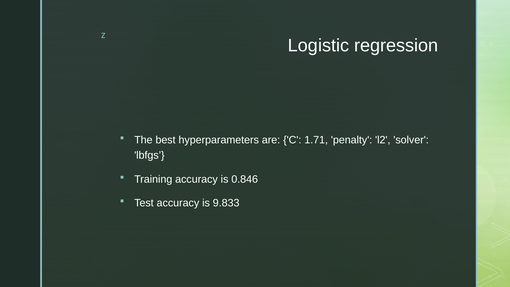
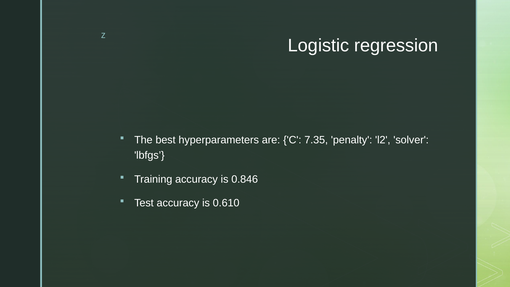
1.71: 1.71 -> 7.35
9.833: 9.833 -> 0.610
